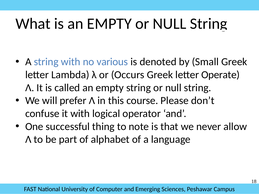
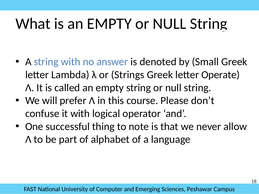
various: various -> answer
Occurs: Occurs -> Strings
